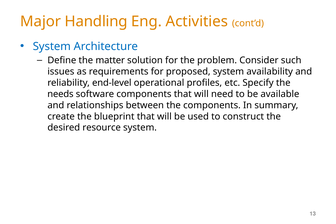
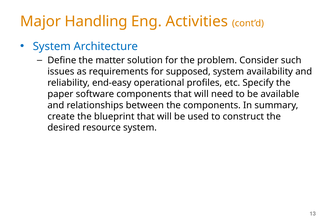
proposed: proposed -> supposed
end-level: end-level -> end-easy
needs: needs -> paper
